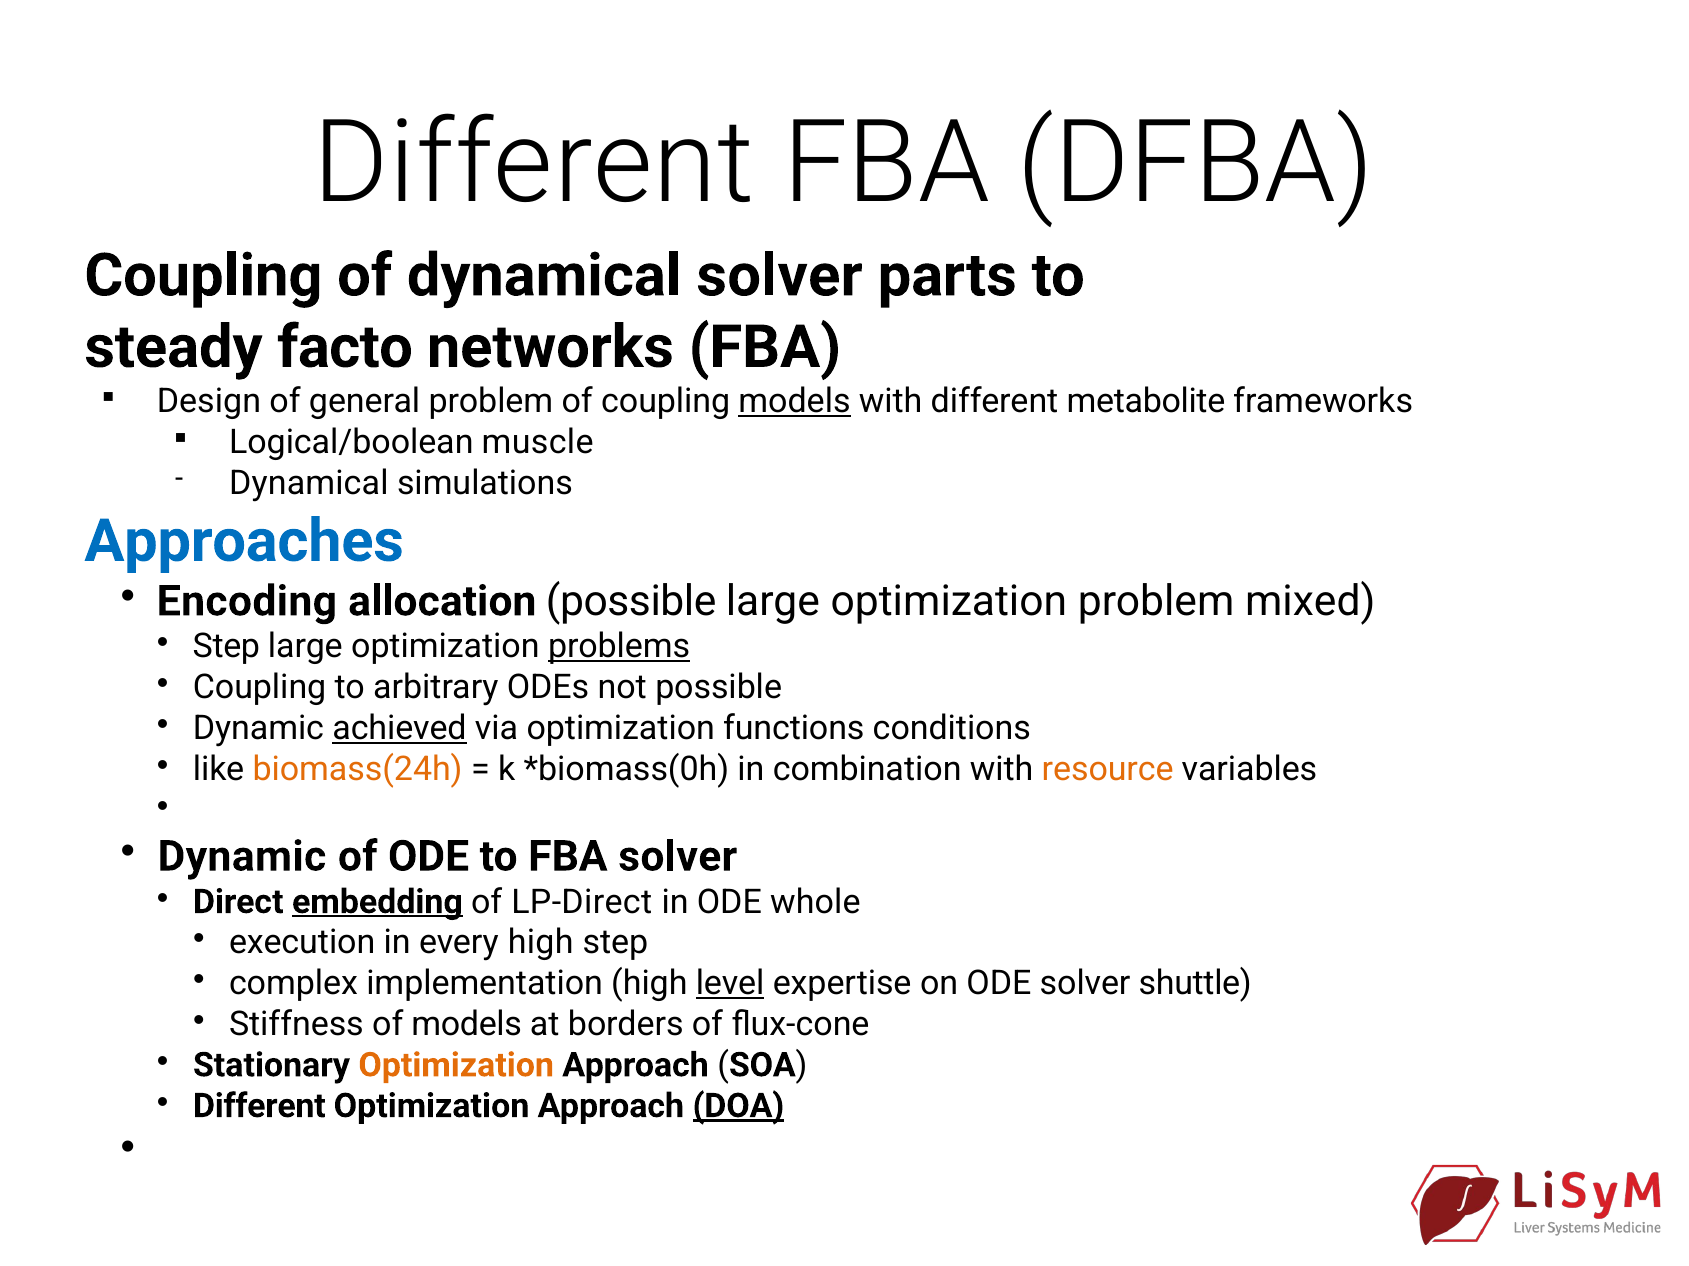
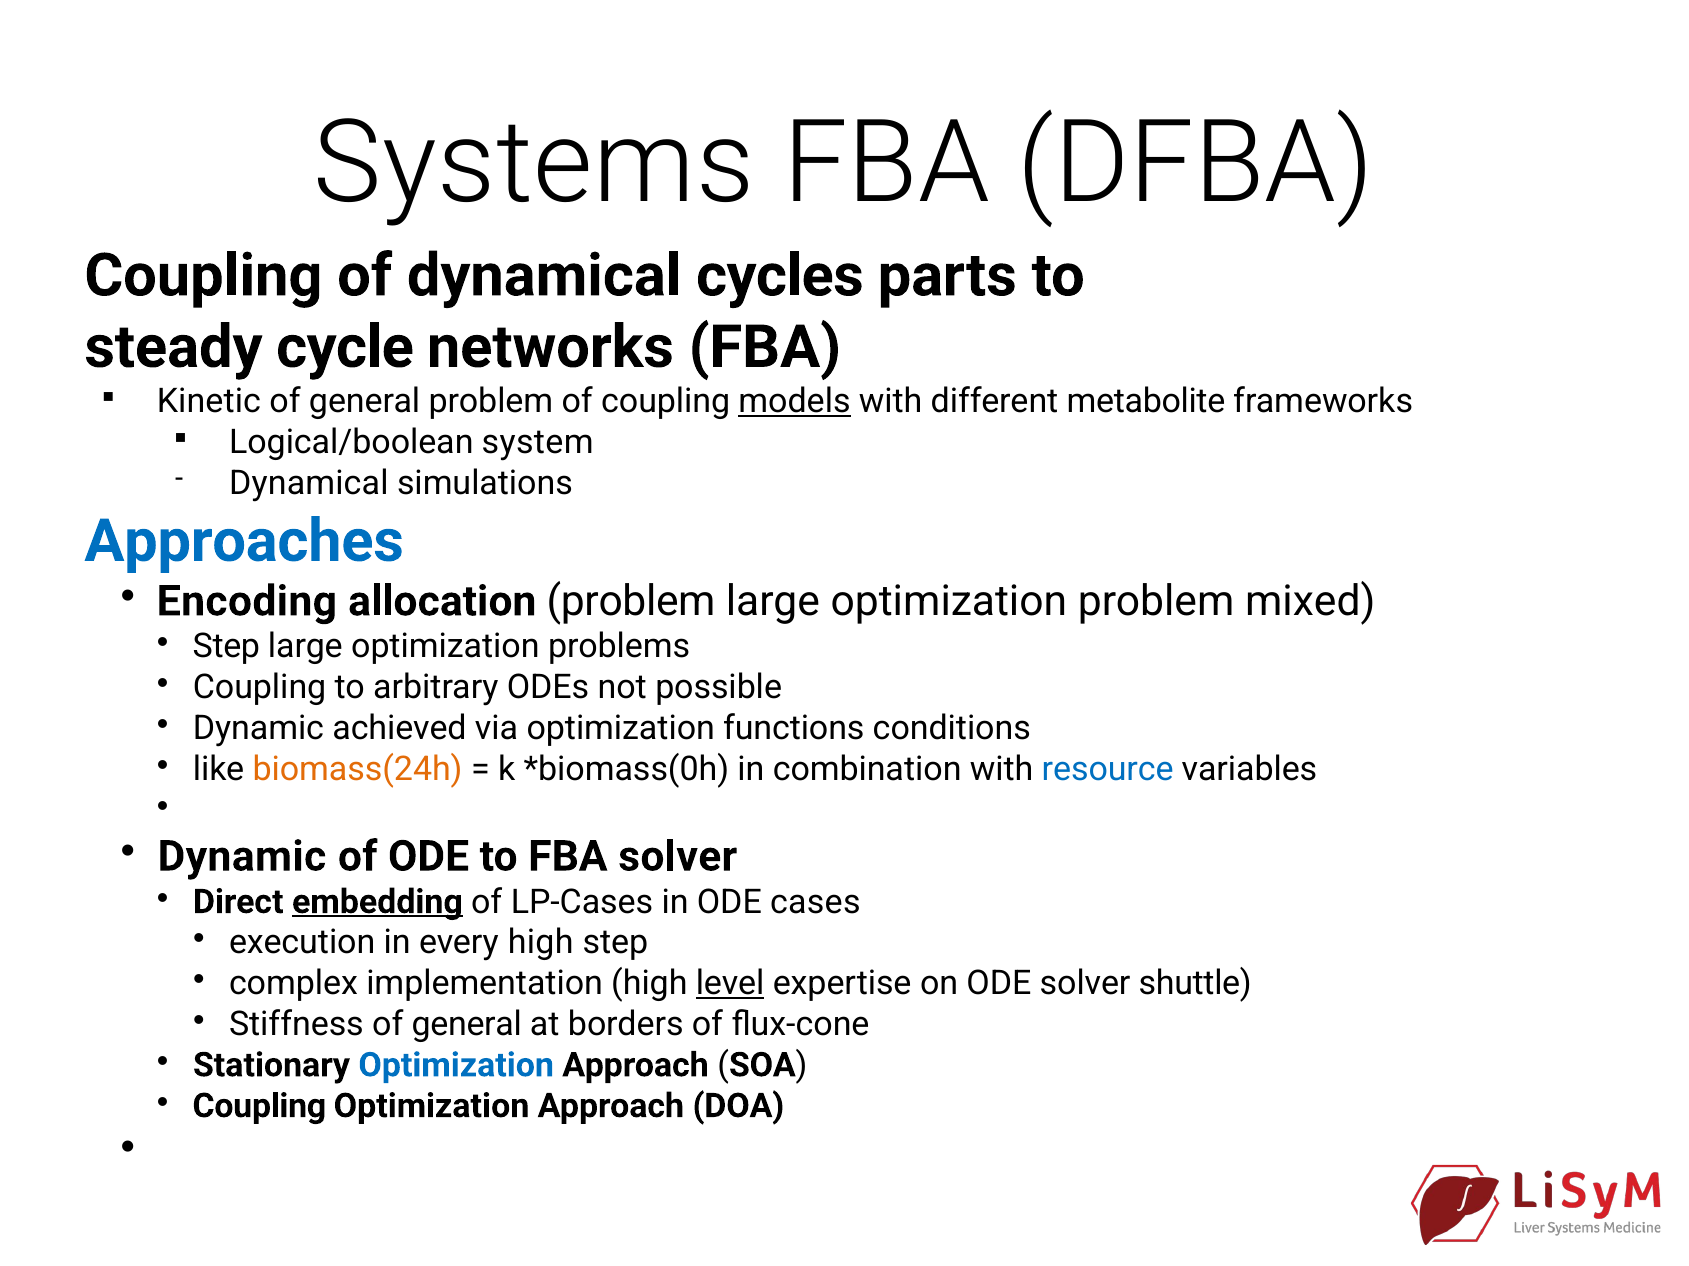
Different at (534, 164): Different -> Systems
dynamical solver: solver -> cycles
facto: facto -> cycle
Design: Design -> Kinetic
muscle: muscle -> system
allocation possible: possible -> problem
problems underline: present -> none
achieved underline: present -> none
resource colour: orange -> blue
LP-Direct: LP-Direct -> LP-Cases
whole: whole -> cases
Stiffness of models: models -> general
Optimization at (456, 1066) colour: orange -> blue
Different at (259, 1106): Different -> Coupling
DOA underline: present -> none
